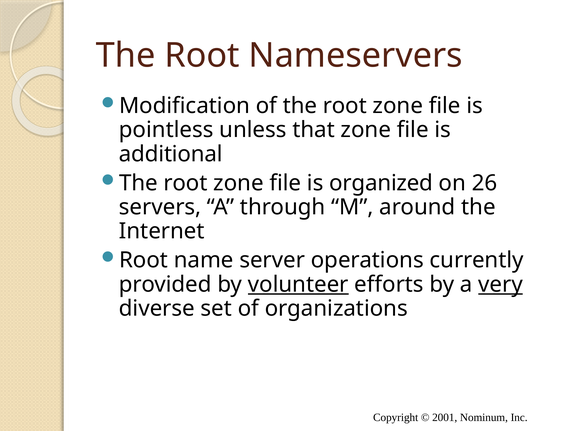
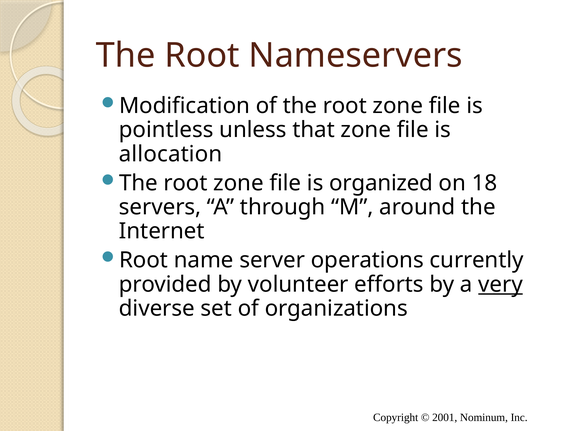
additional: additional -> allocation
26: 26 -> 18
volunteer underline: present -> none
